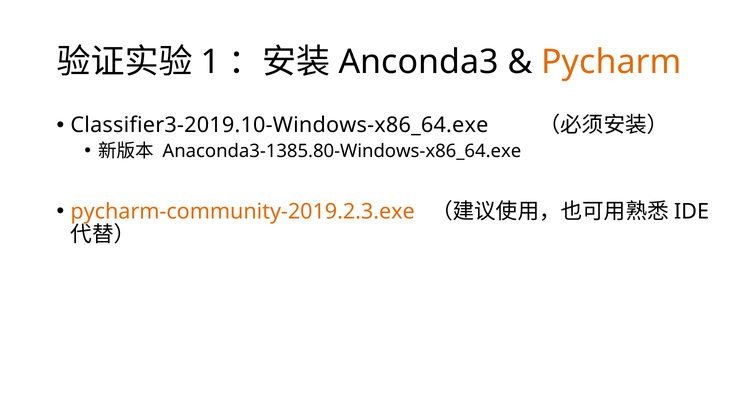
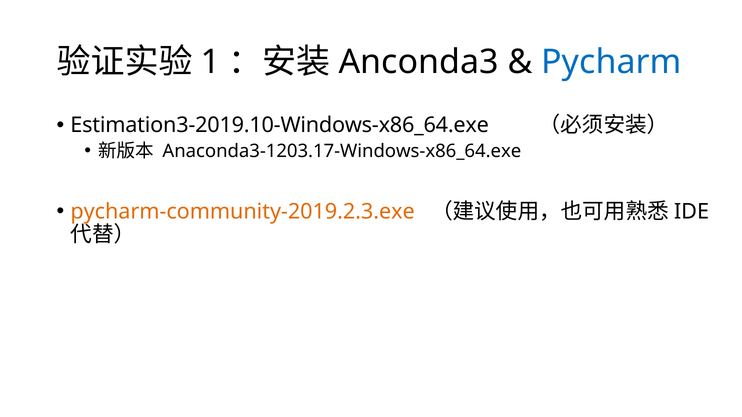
Pycharm colour: orange -> blue
Classifier3-2019.10-Windows-x86_64.exe: Classifier3-2019.10-Windows-x86_64.exe -> Estimation3-2019.10-Windows-x86_64.exe
Anaconda3-1385.80-Windows-x86_64.exe: Anaconda3-1385.80-Windows-x86_64.exe -> Anaconda3-1203.17-Windows-x86_64.exe
